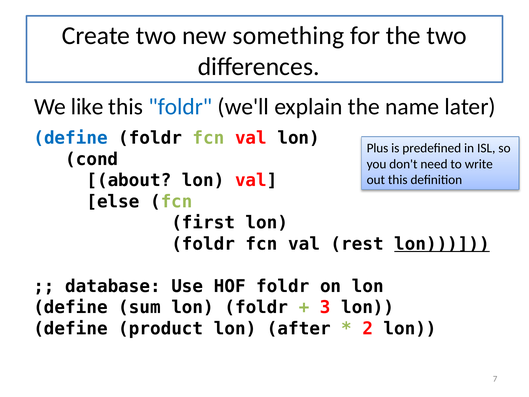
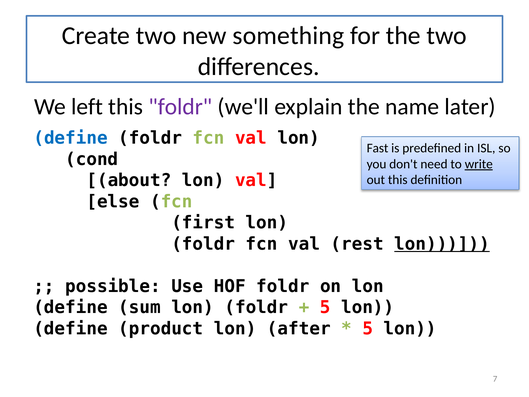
like: like -> left
foldr at (180, 107) colour: blue -> purple
Plus: Plus -> Fast
write underline: none -> present
database: database -> possible
3 at (325, 307): 3 -> 5
2 at (368, 328): 2 -> 5
